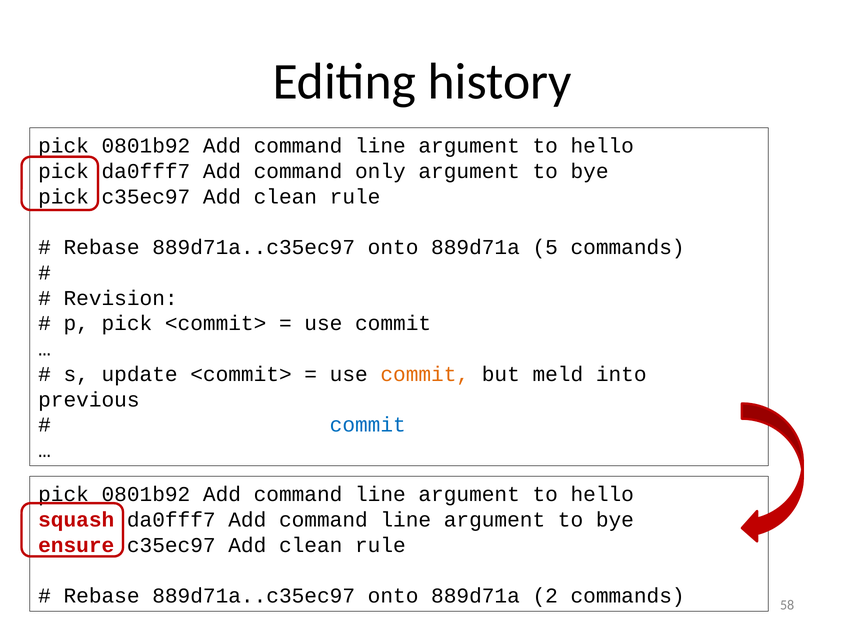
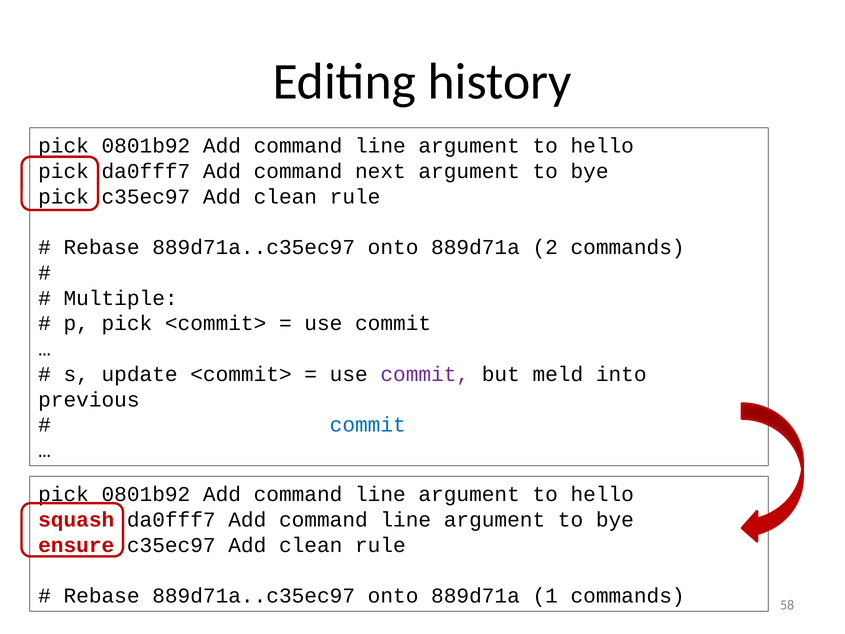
only: only -> next
5: 5 -> 2
Revision: Revision -> Multiple
commit at (425, 374) colour: orange -> purple
2: 2 -> 1
